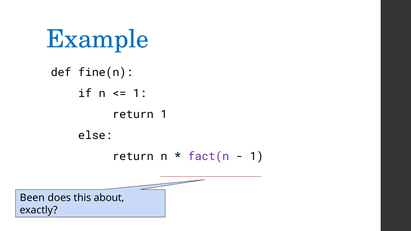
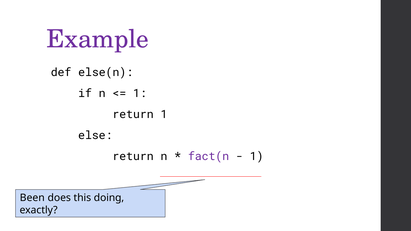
Example colour: blue -> purple
fine(n: fine(n -> else(n
about: about -> doing
